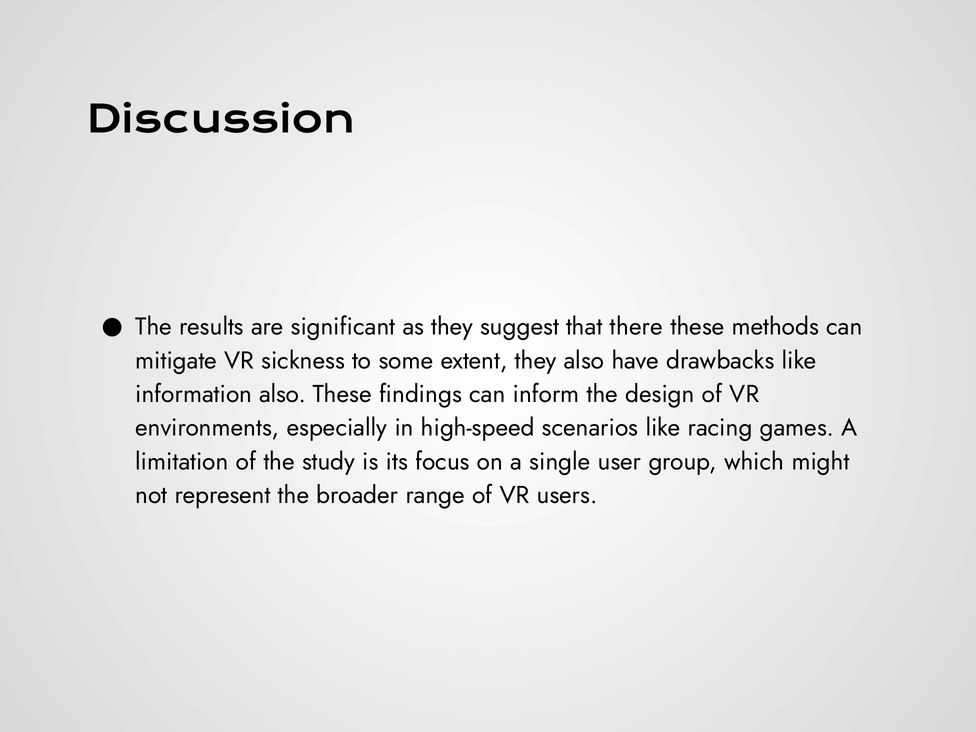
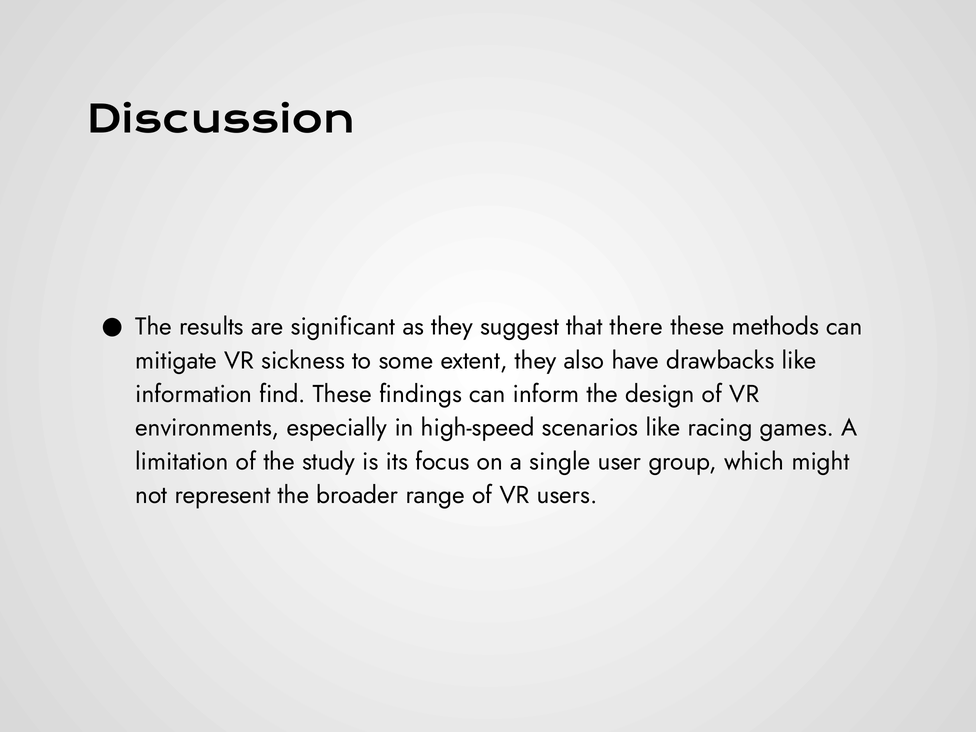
information also: also -> find
